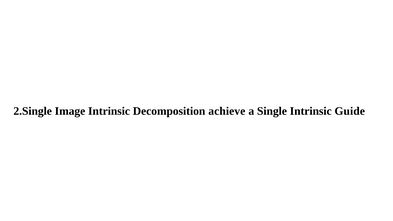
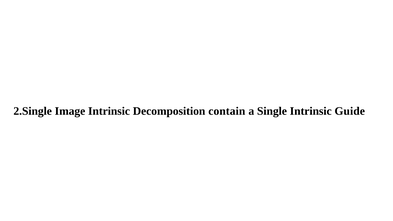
achieve: achieve -> contain
